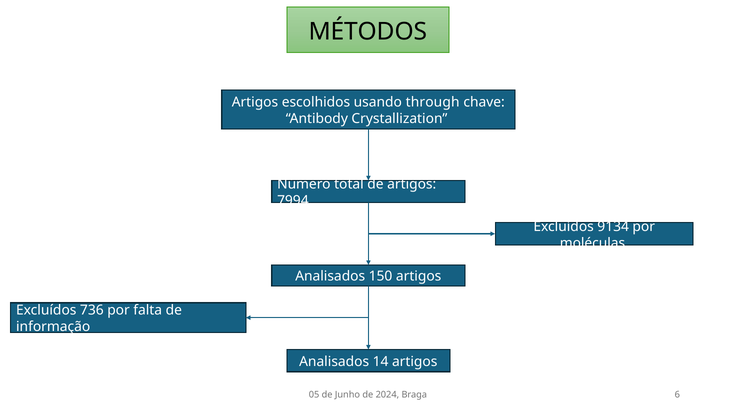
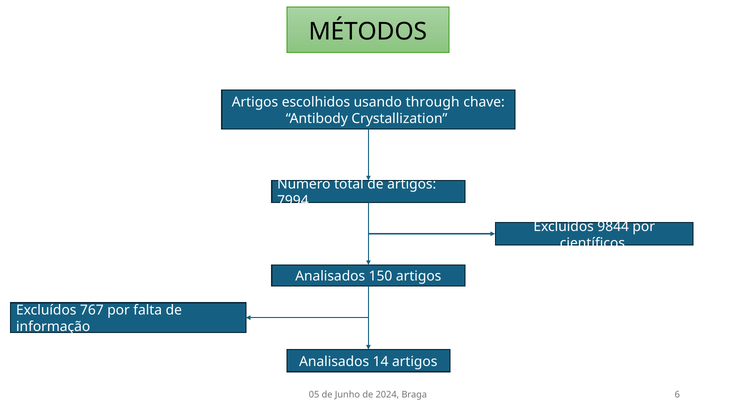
9134: 9134 -> 9844
moléculas: moléculas -> científicos
736: 736 -> 767
